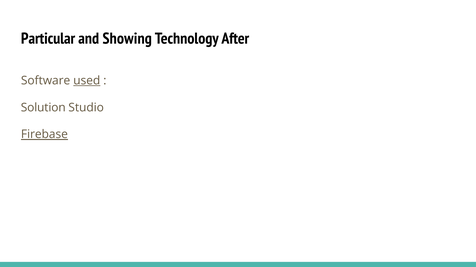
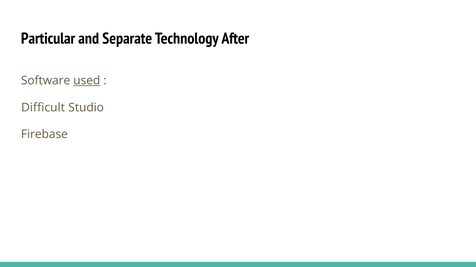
Showing: Showing -> Separate
Solution: Solution -> Difficult
Firebase underline: present -> none
